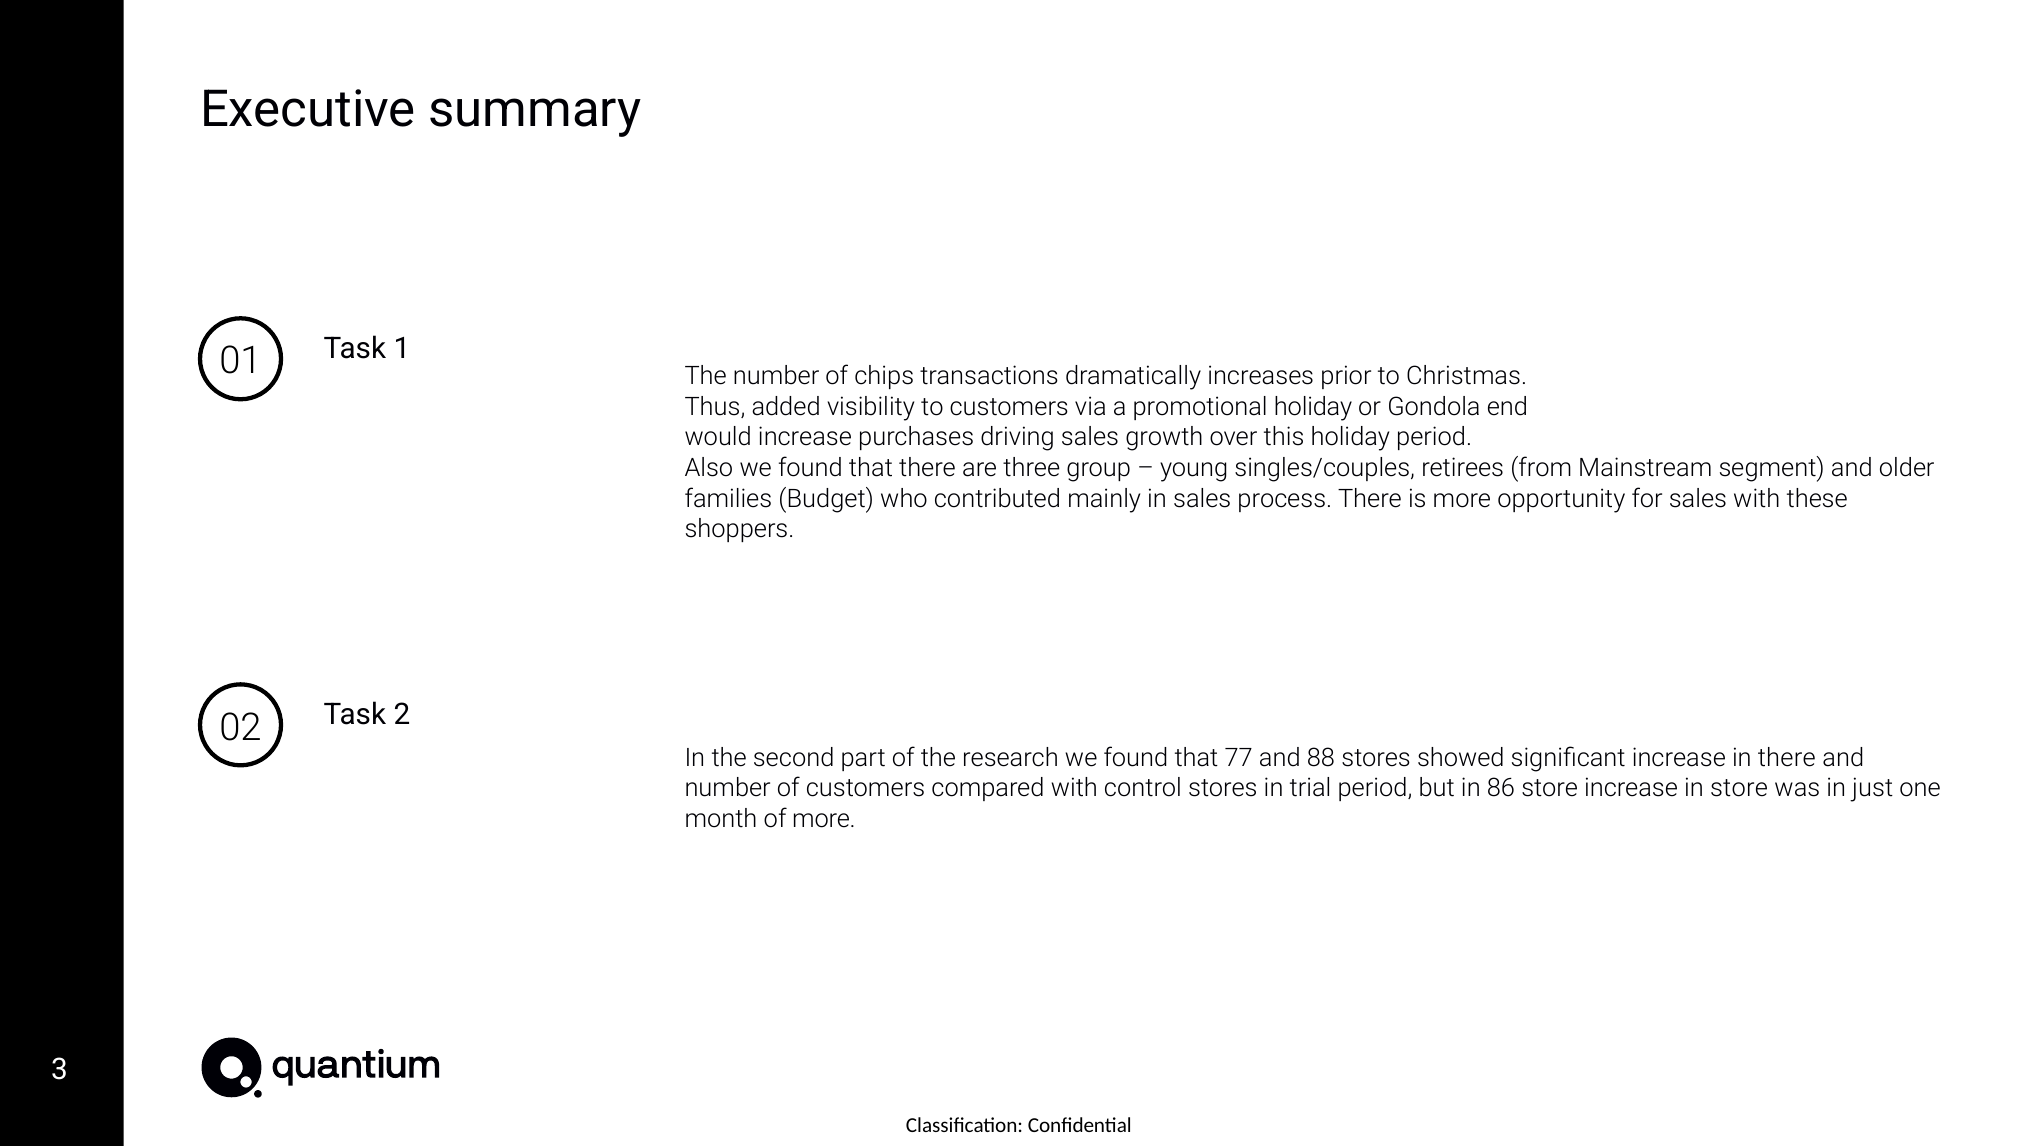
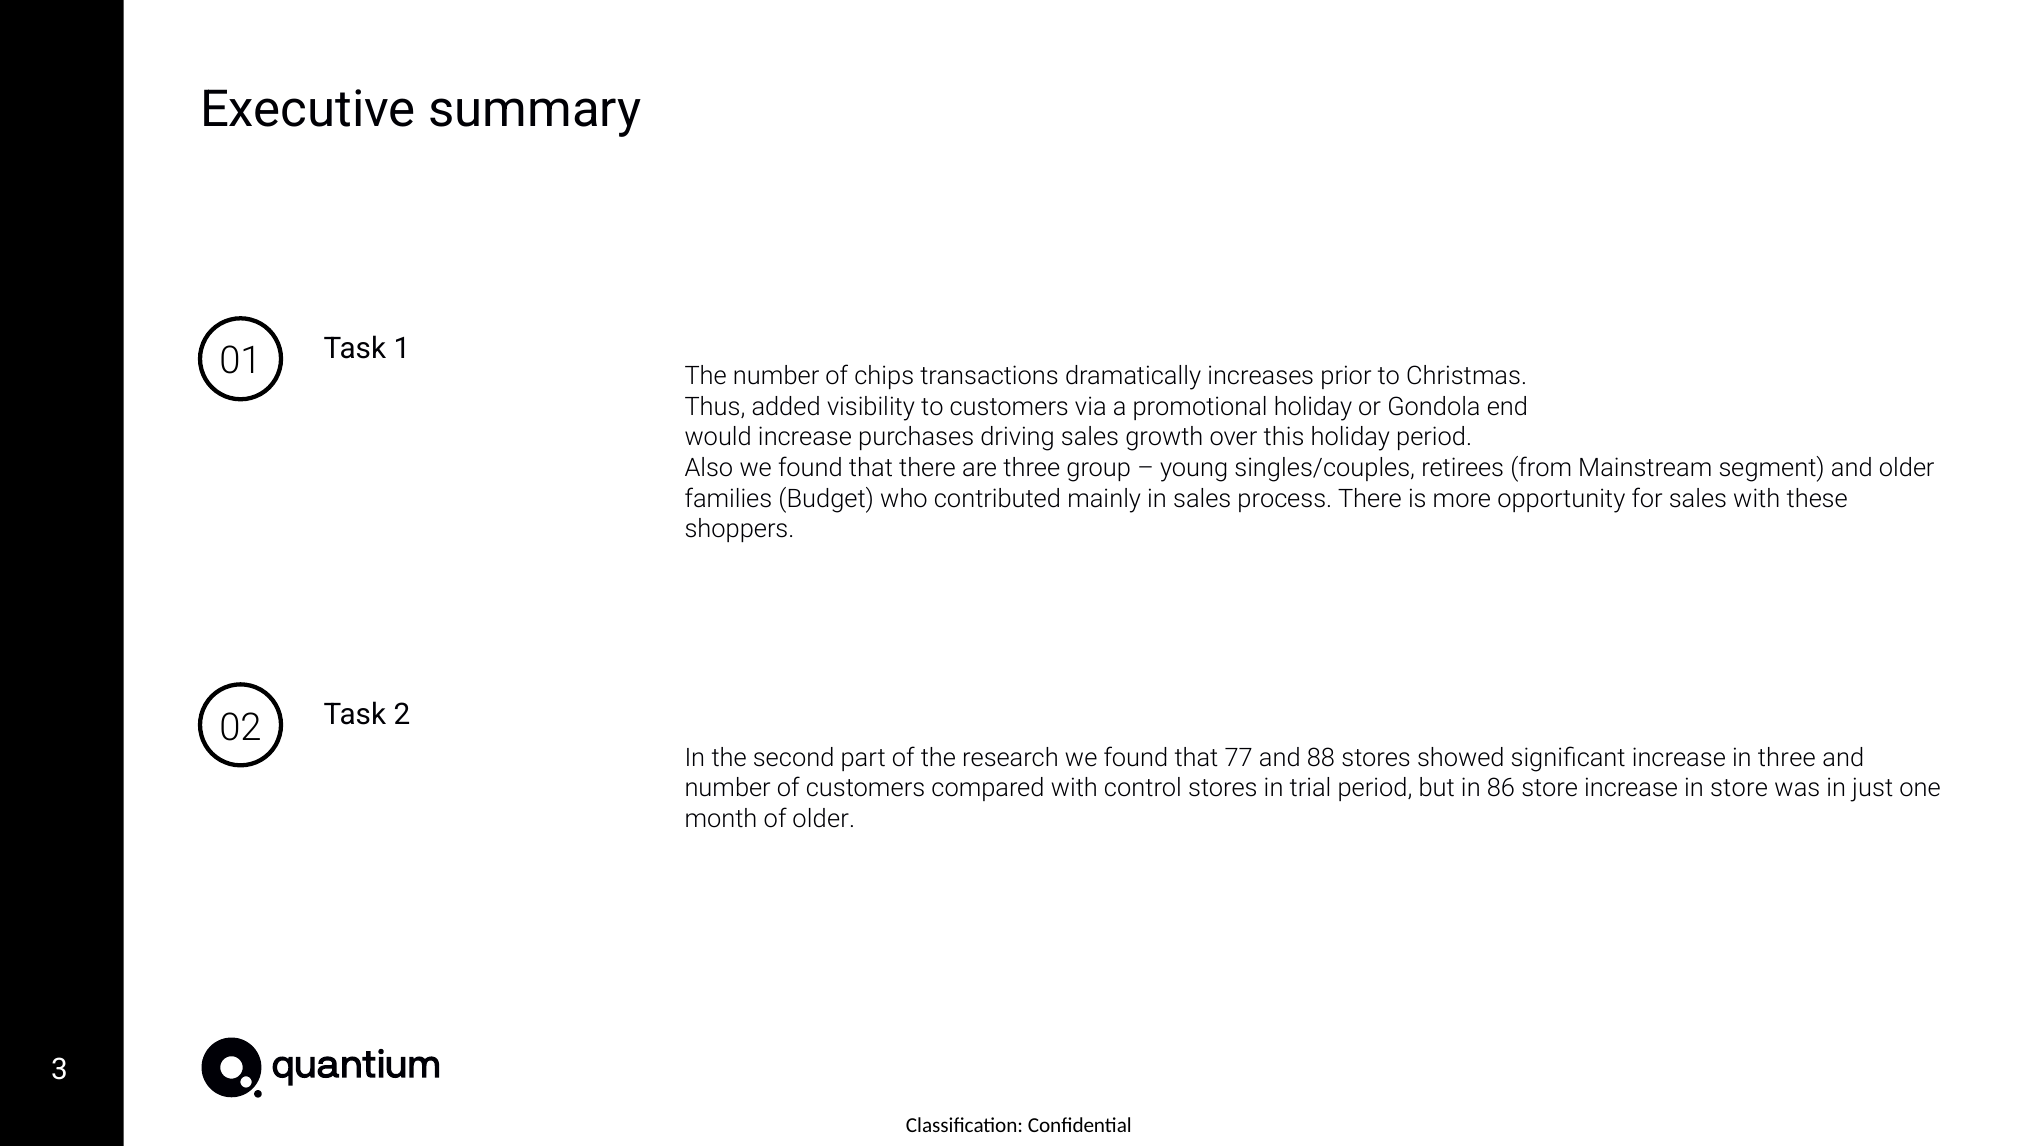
in there: there -> three
of more: more -> older
